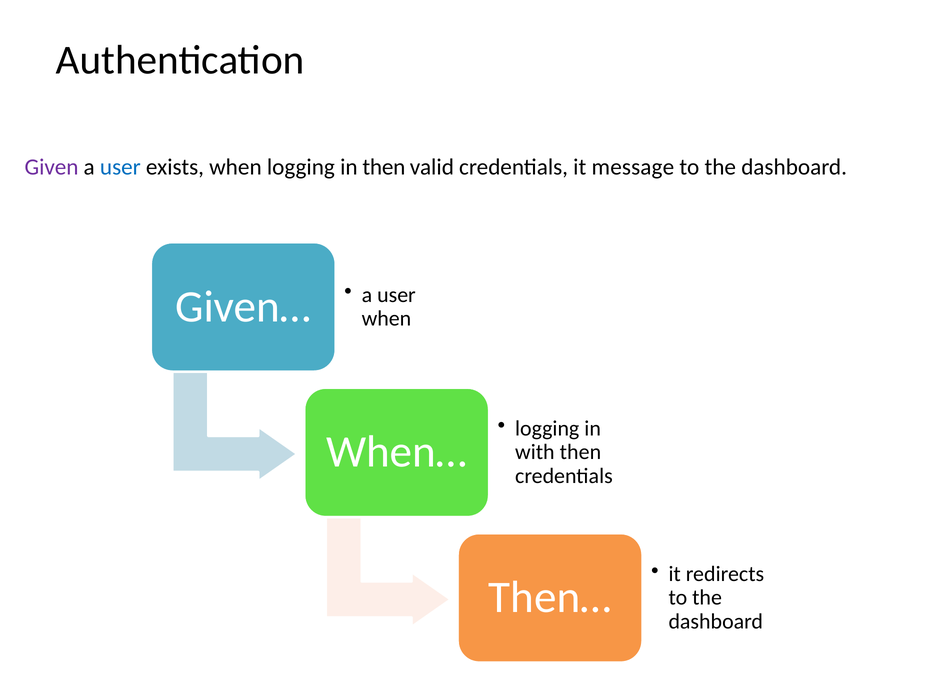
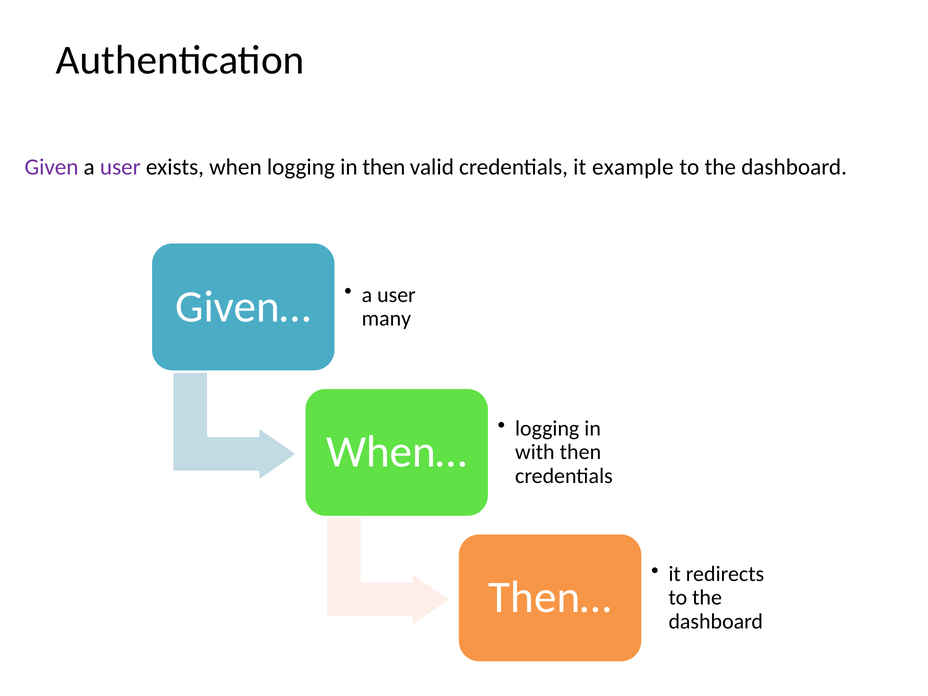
user at (120, 167) colour: blue -> purple
message: message -> example
when at (386, 319): when -> many
